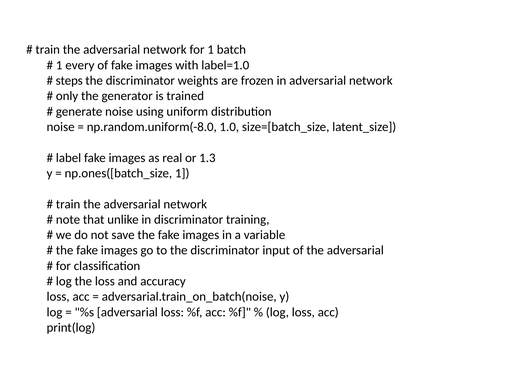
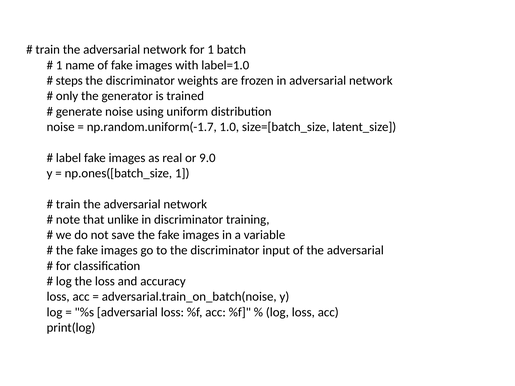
every: every -> name
np.random.uniform(-8.0: np.random.uniform(-8.0 -> np.random.uniform(-1.7
1.3: 1.3 -> 9.0
